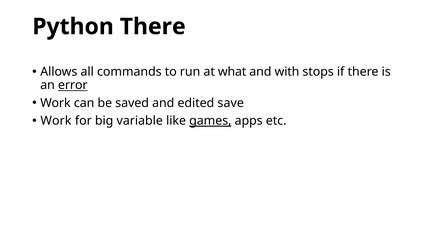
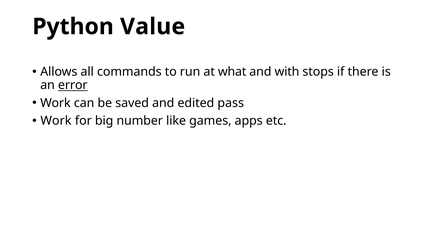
Python There: There -> Value
save: save -> pass
variable: variable -> number
games underline: present -> none
